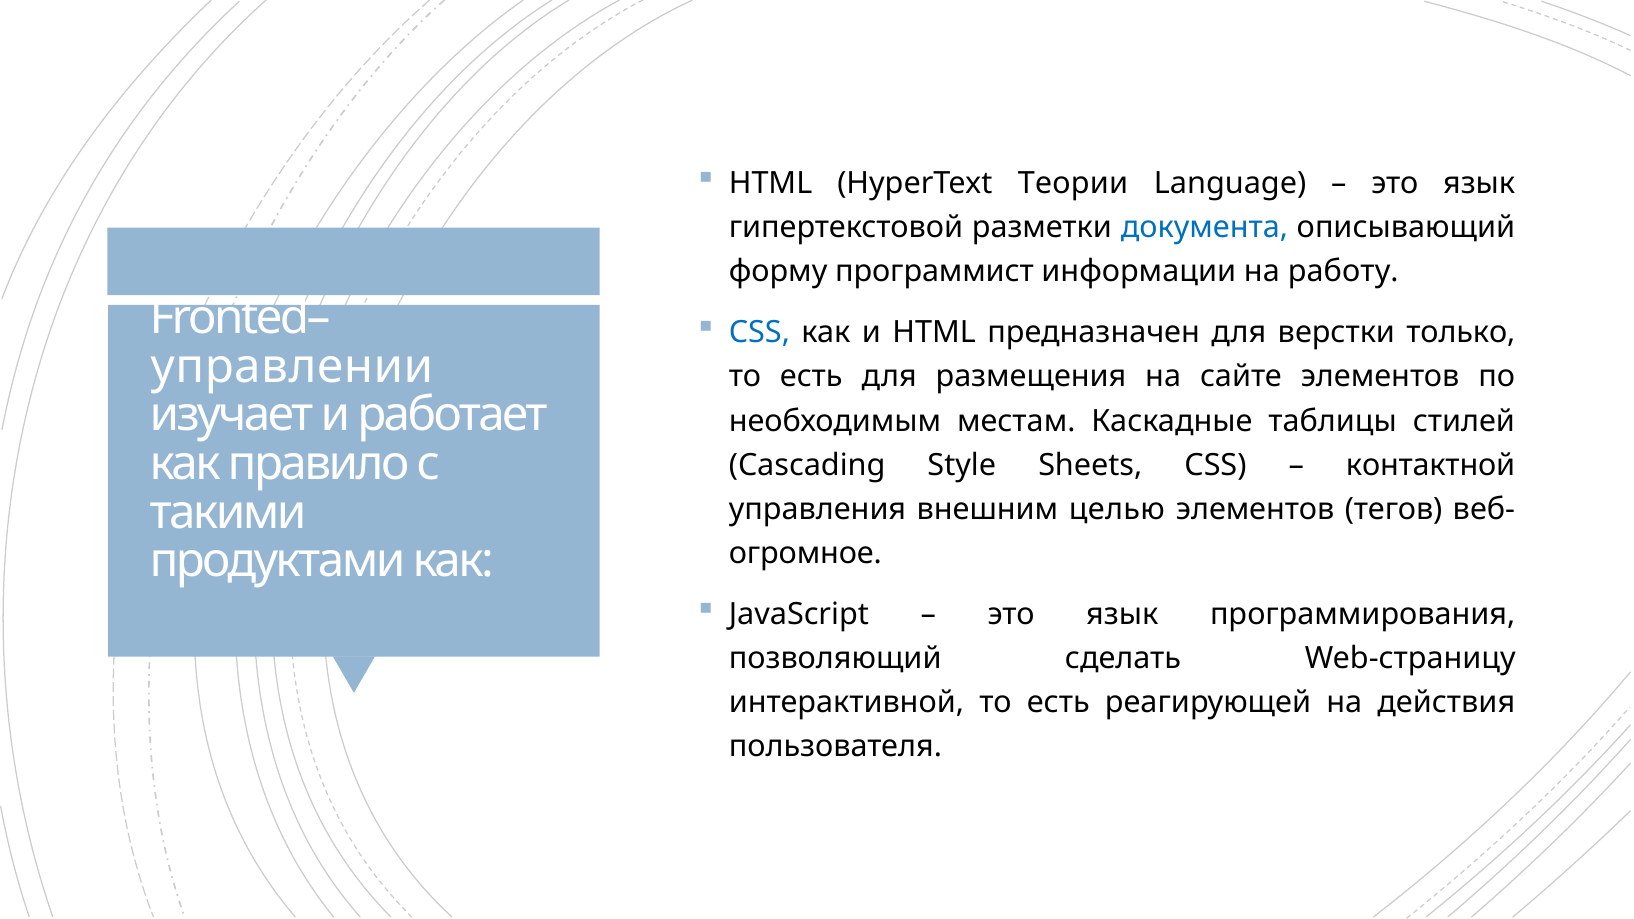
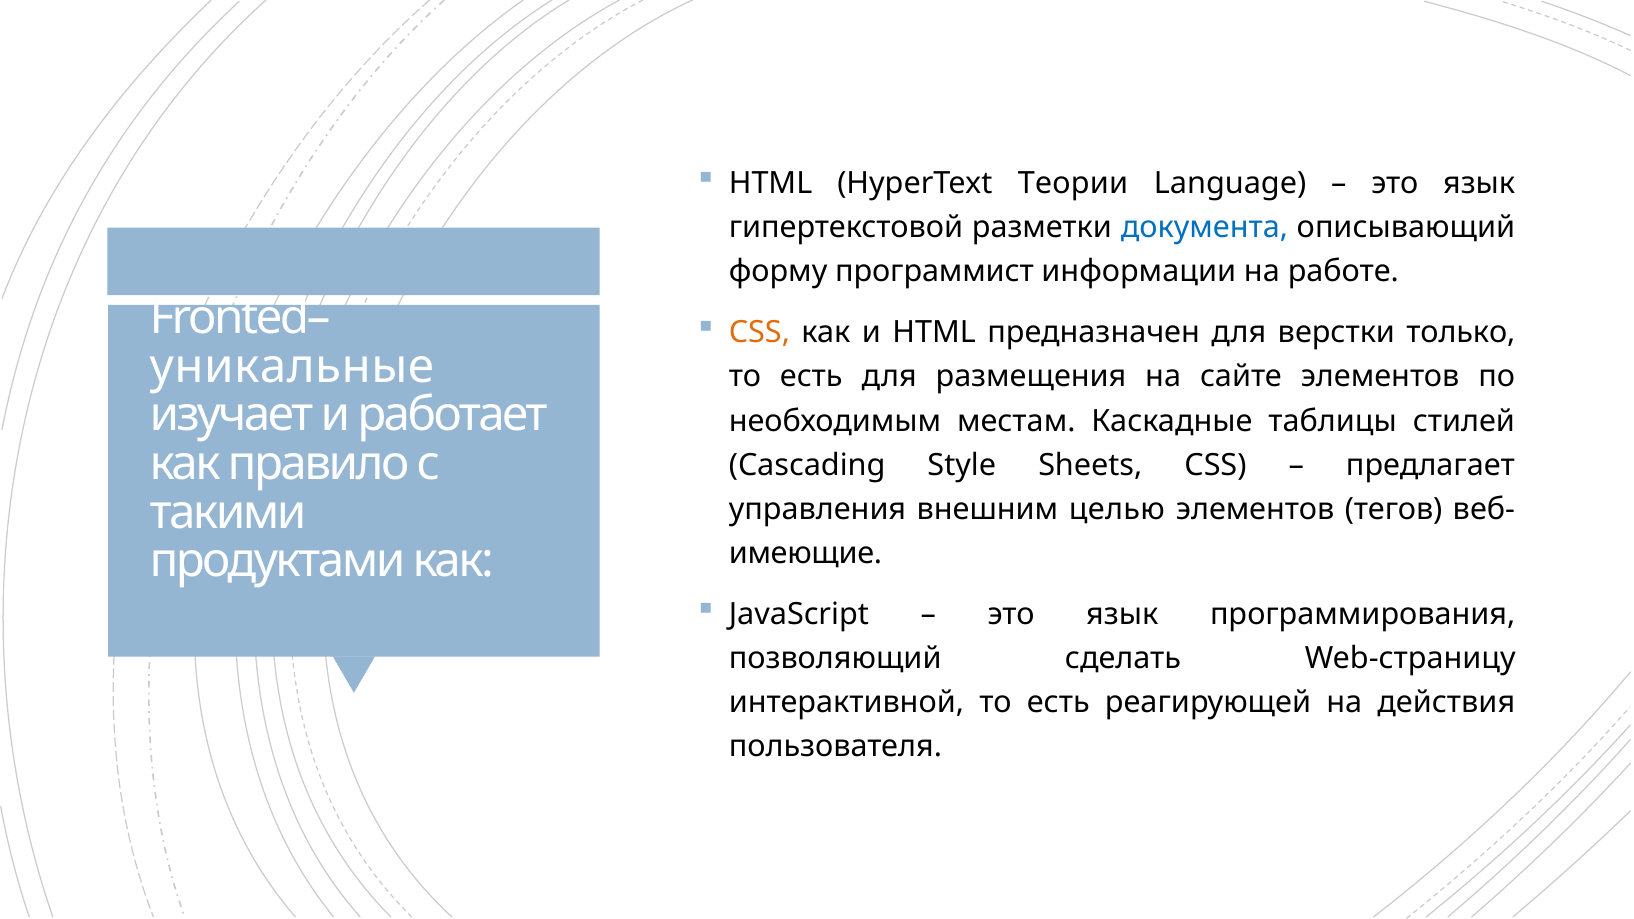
работу: работу -> работе
CSS at (759, 333) colour: blue -> orange
управлении: управлении -> уникальные
контактной: контактной -> предлагает
огромное: огромное -> имеющие
